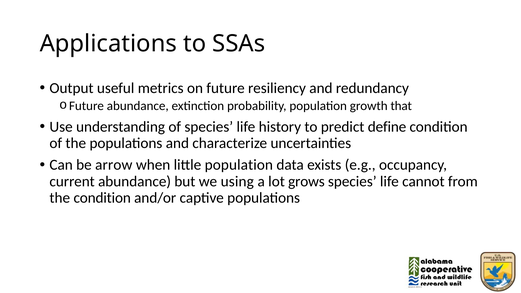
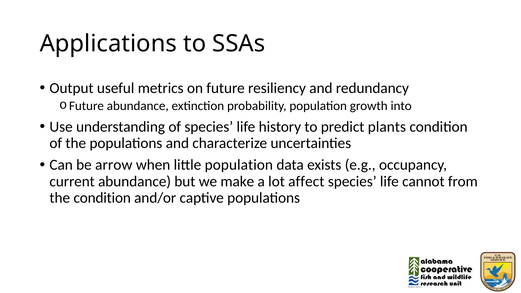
that: that -> into
define: define -> plants
using: using -> make
grows: grows -> affect
